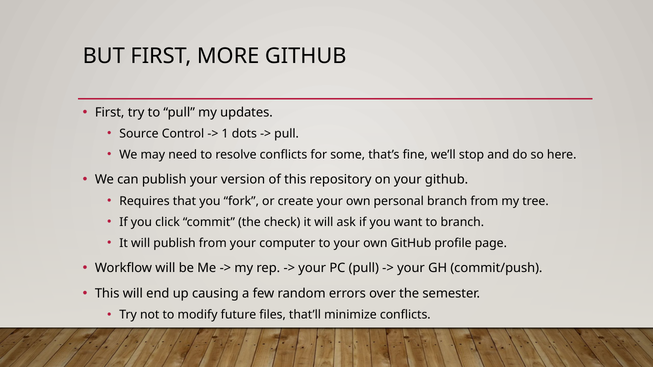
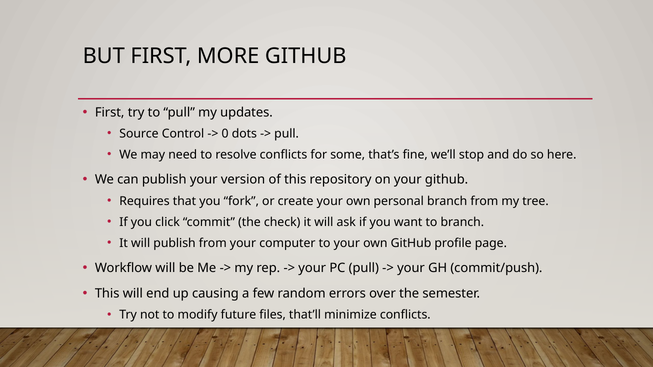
1: 1 -> 0
